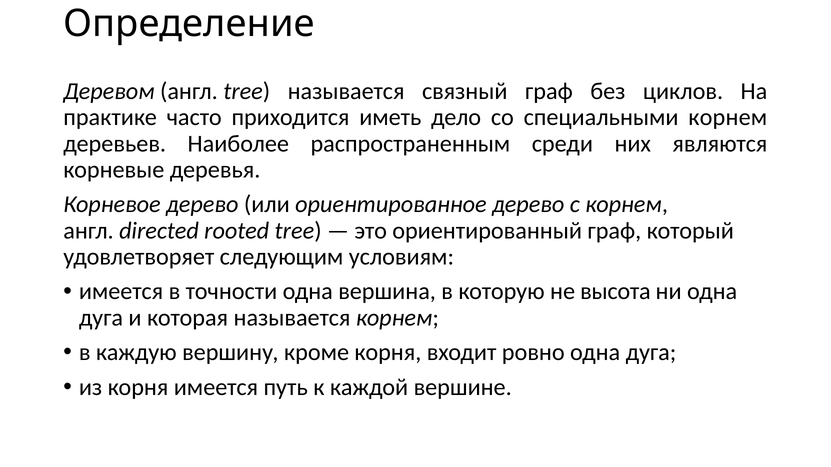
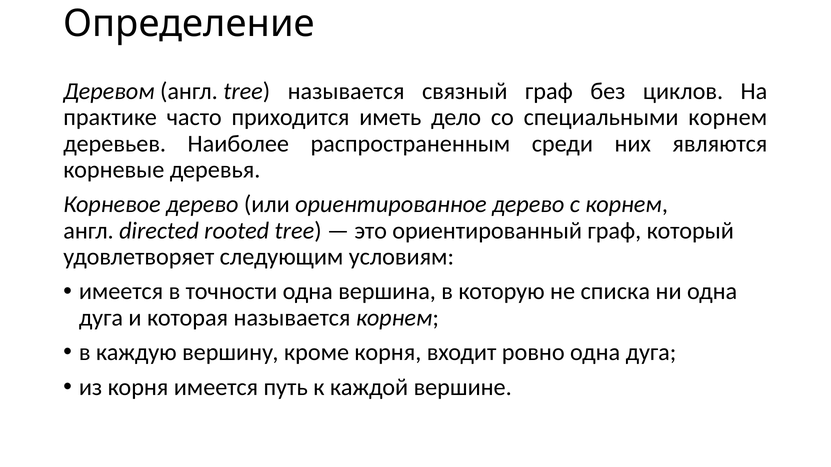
высота: высота -> списка
